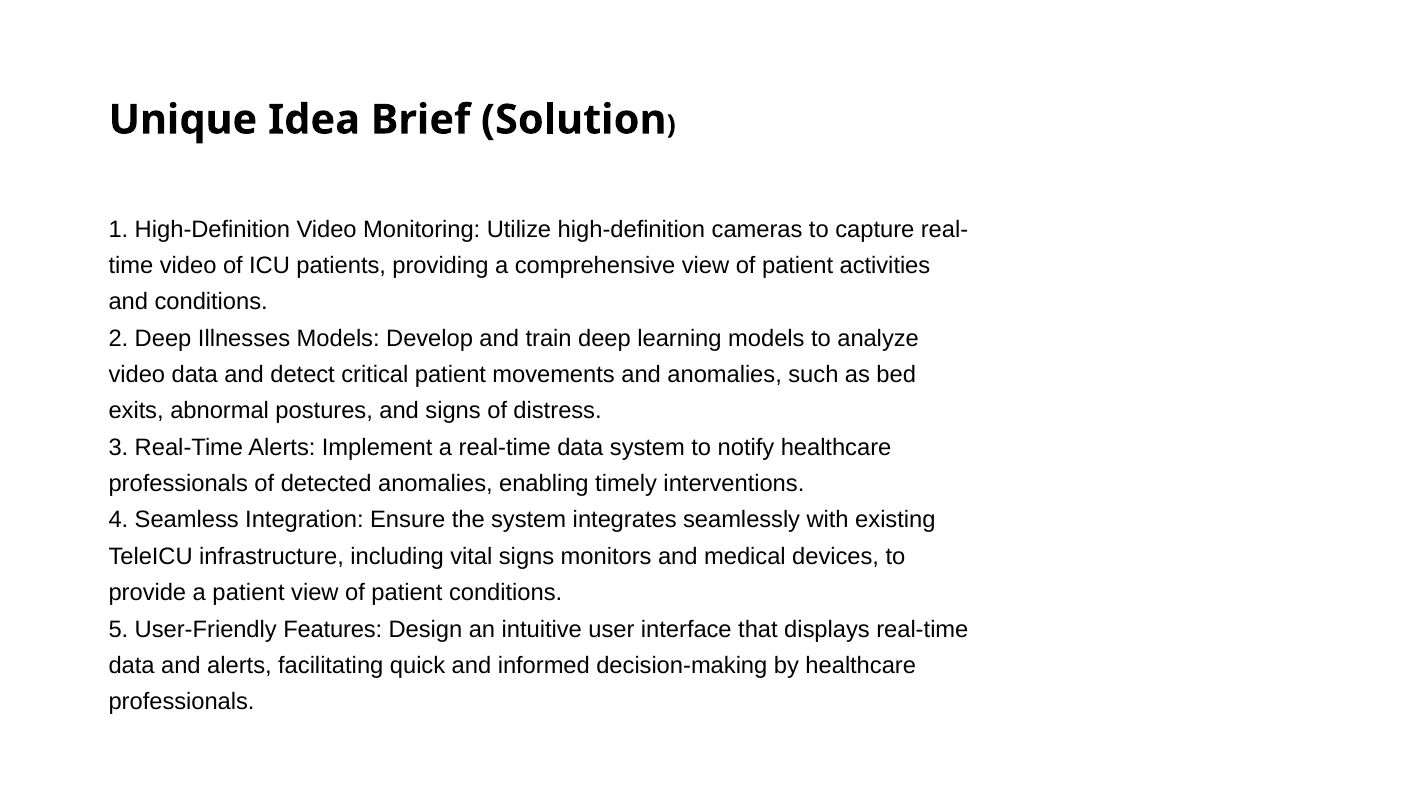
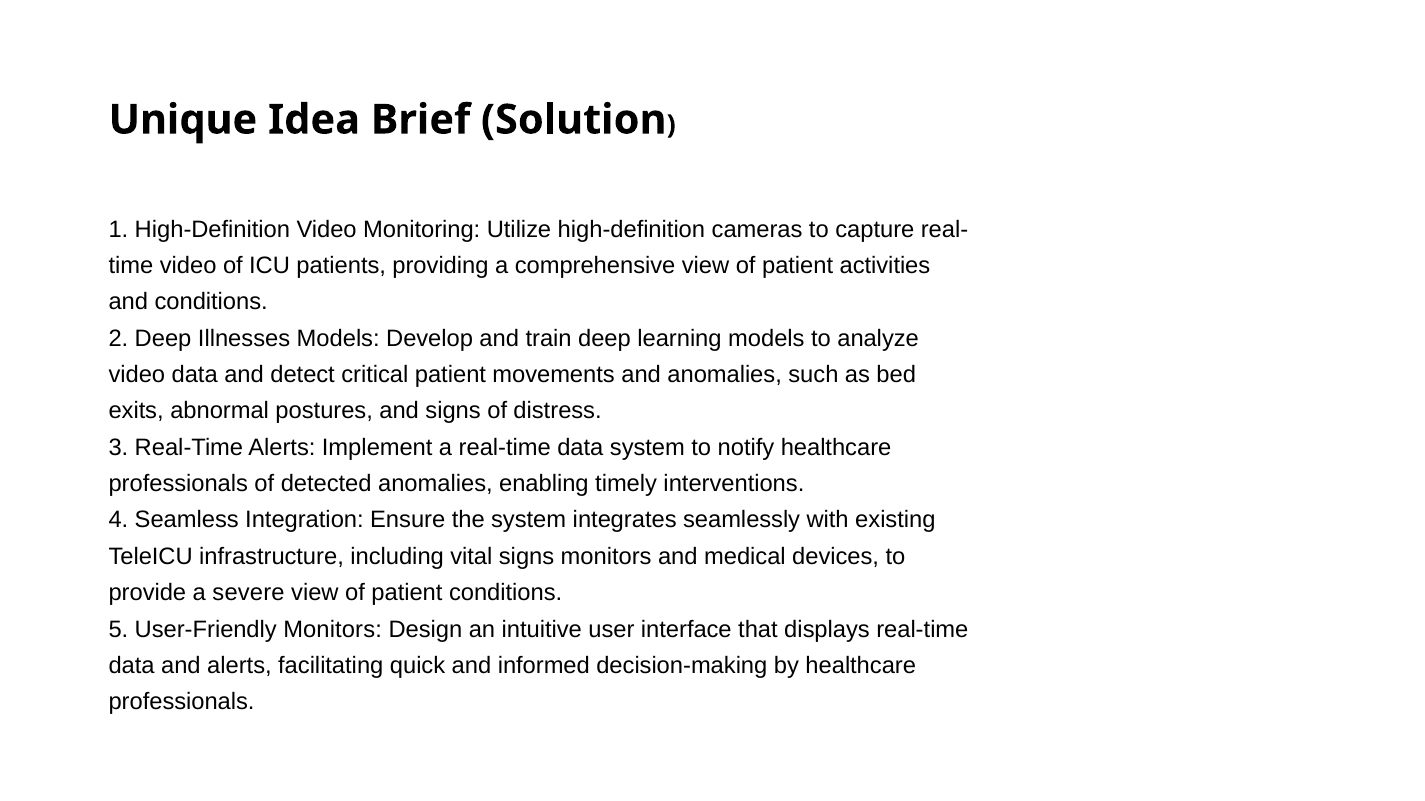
a patient: patient -> severe
User-Friendly Features: Features -> Monitors
